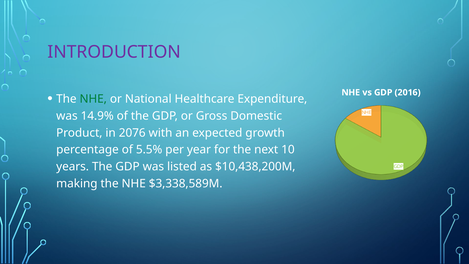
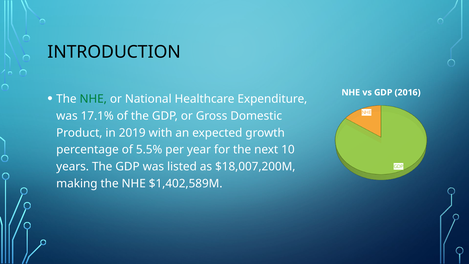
INTRODUCTION colour: purple -> black
14.9%: 14.9% -> 17.1%
2076: 2076 -> 2019
$10,438,200M: $10,438,200M -> $18,007,200M
$3,338,589M: $3,338,589M -> $1,402,589M
